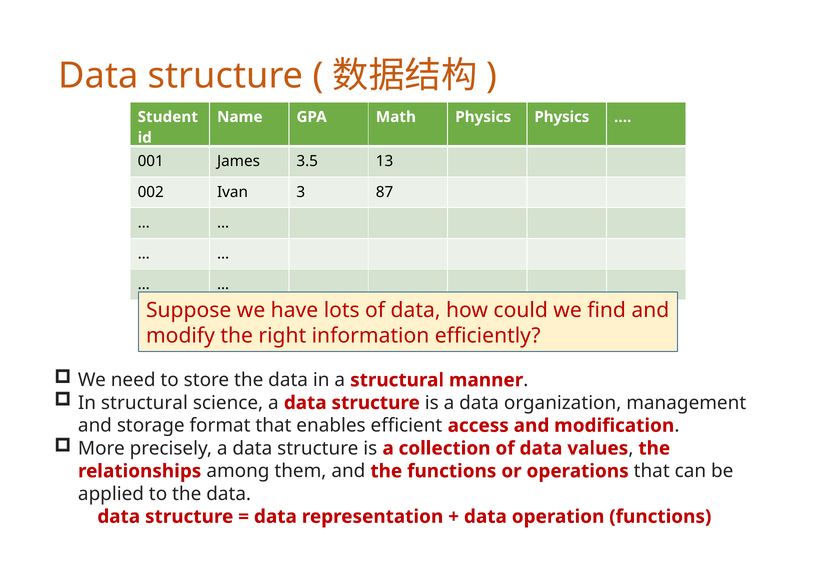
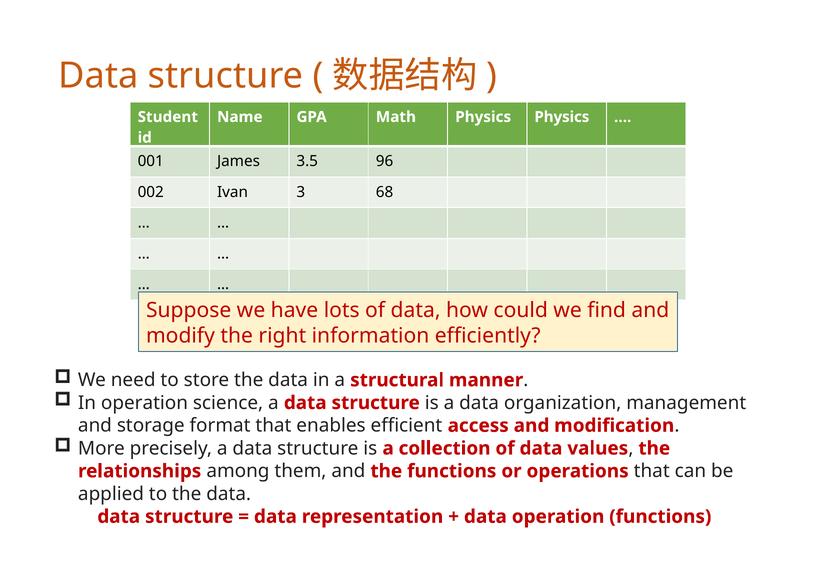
13: 13 -> 96
87: 87 -> 68
In structural: structural -> operation
